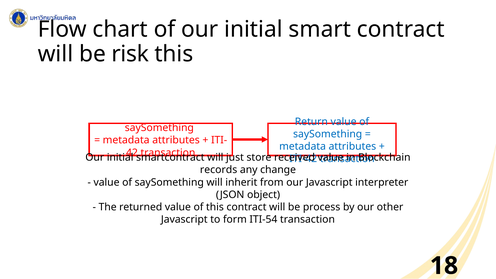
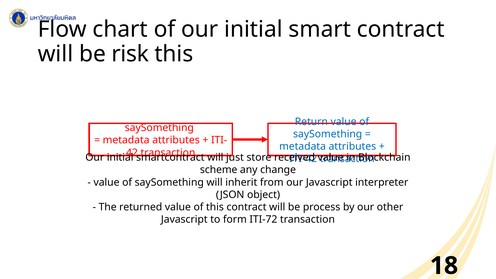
records: records -> scheme
ITI-54: ITI-54 -> ITI-72
